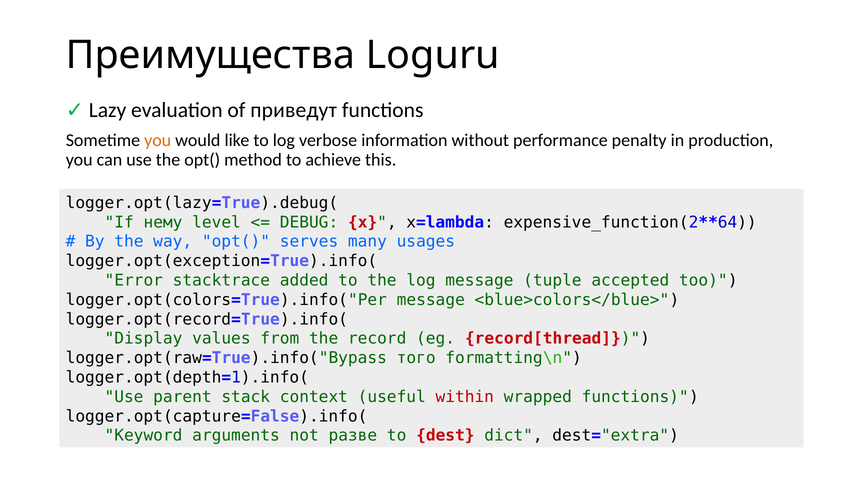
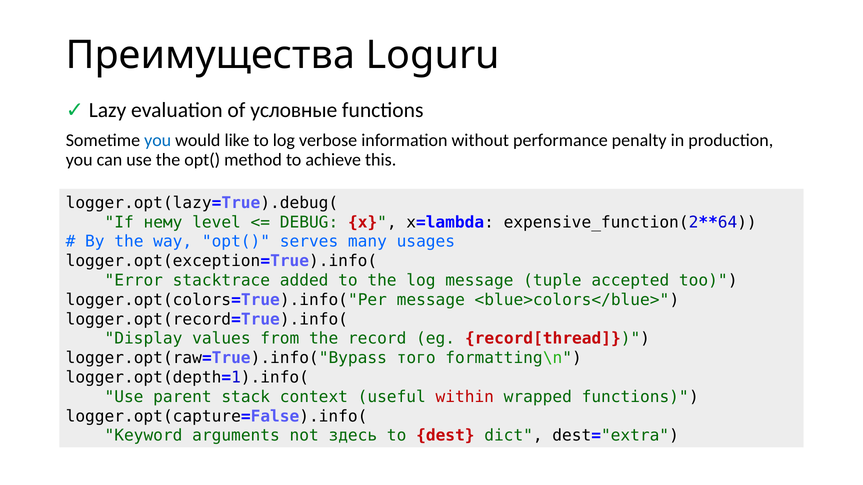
приведут: приведут -> условные
you at (158, 141) colour: orange -> blue
разве: разве -> здесь
